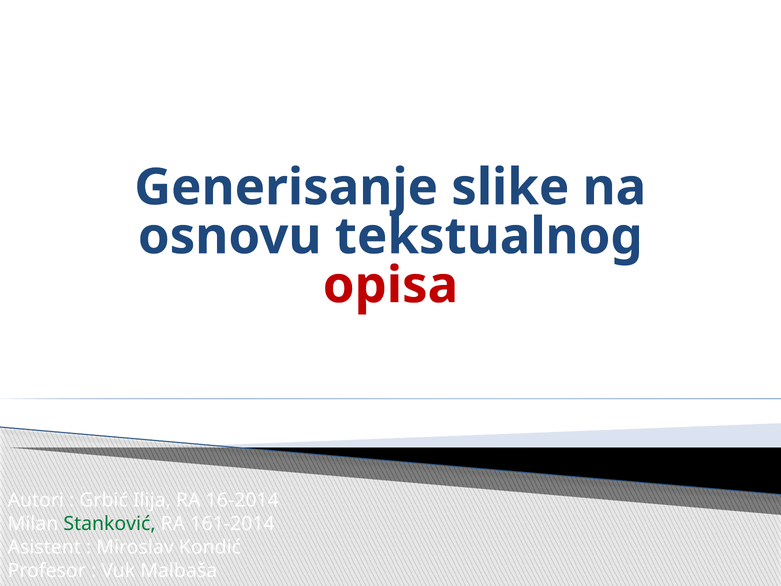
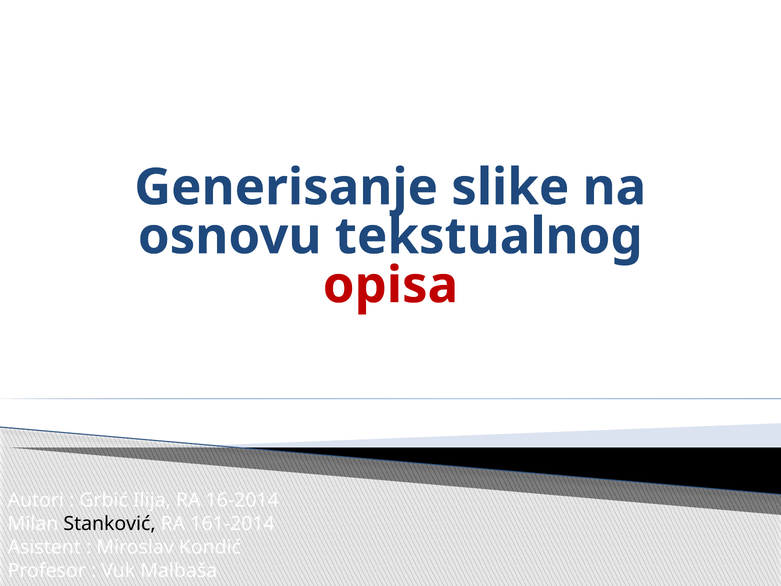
Stanković colour: green -> black
